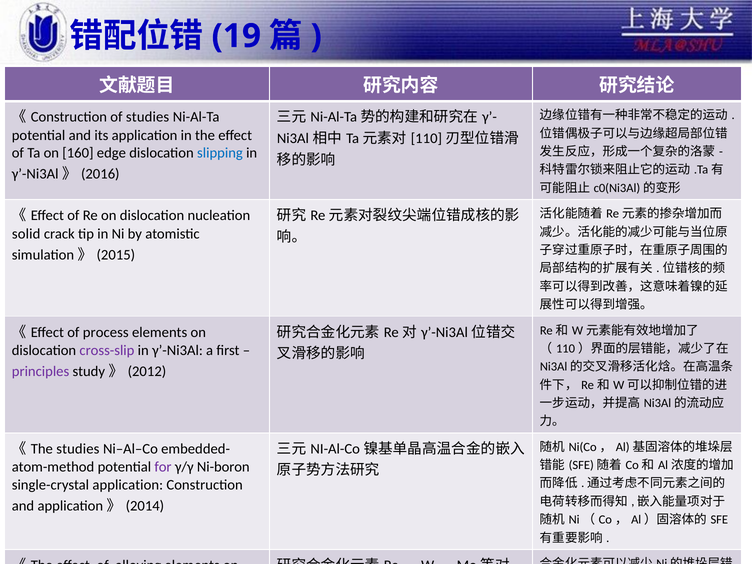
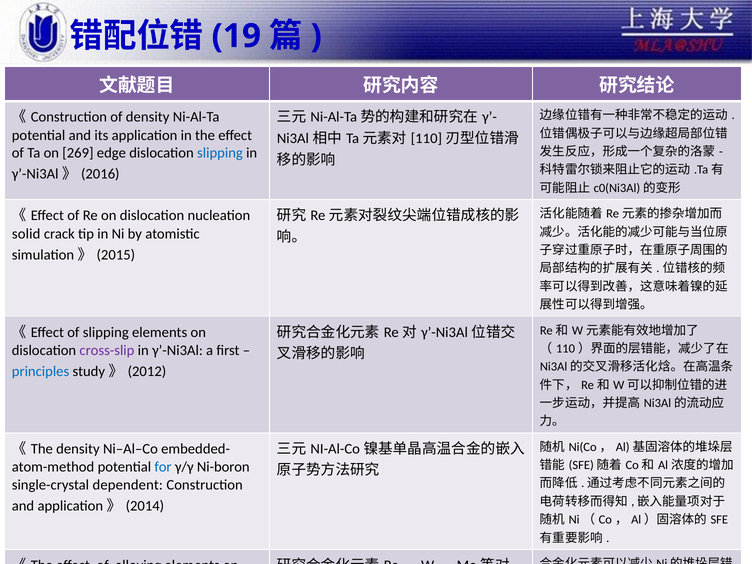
of studies: studies -> density
160: 160 -> 269
of process: process -> slipping
principles at (41, 371) colour: purple -> blue
The studies: studies -> density
for colour: purple -> blue
single-crystal application: application -> dependent
